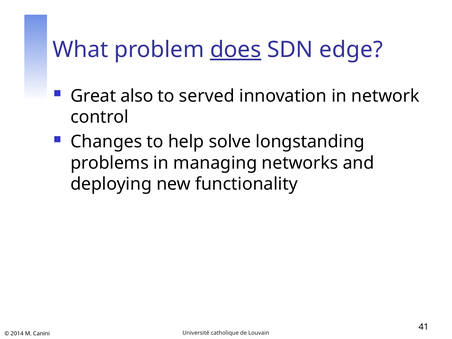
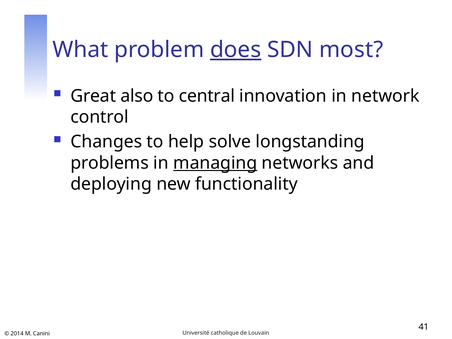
edge: edge -> most
served: served -> central
managing underline: none -> present
